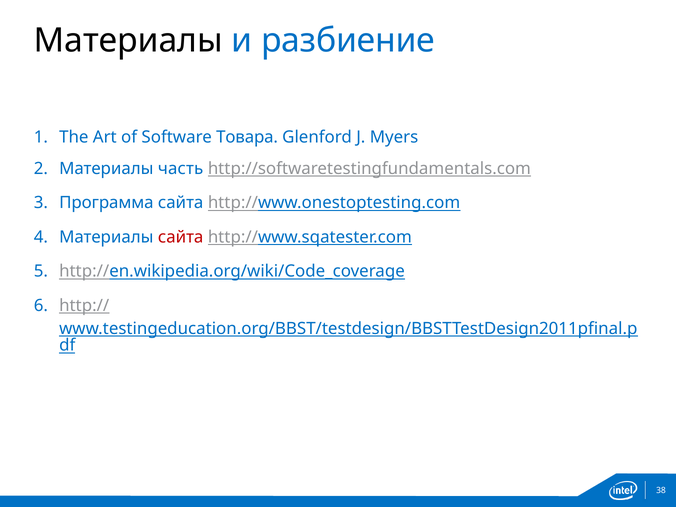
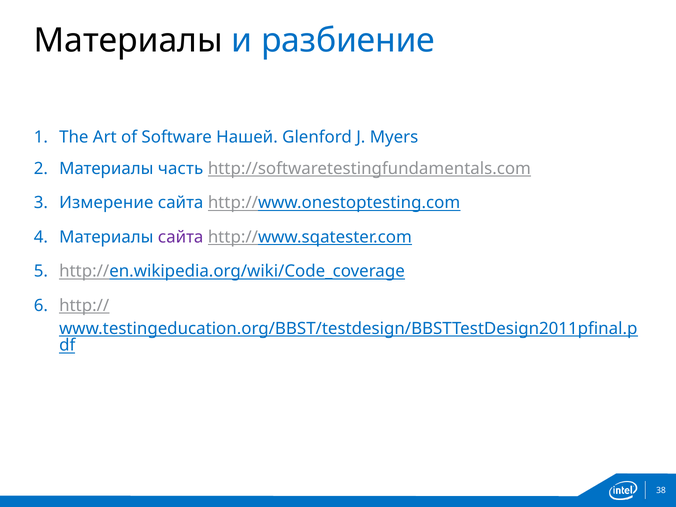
Товара: Товара -> Нашей
Программа: Программа -> Измерение
сайта at (181, 237) colour: red -> purple
